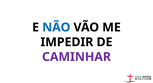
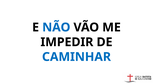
CAMINHAR colour: purple -> blue
